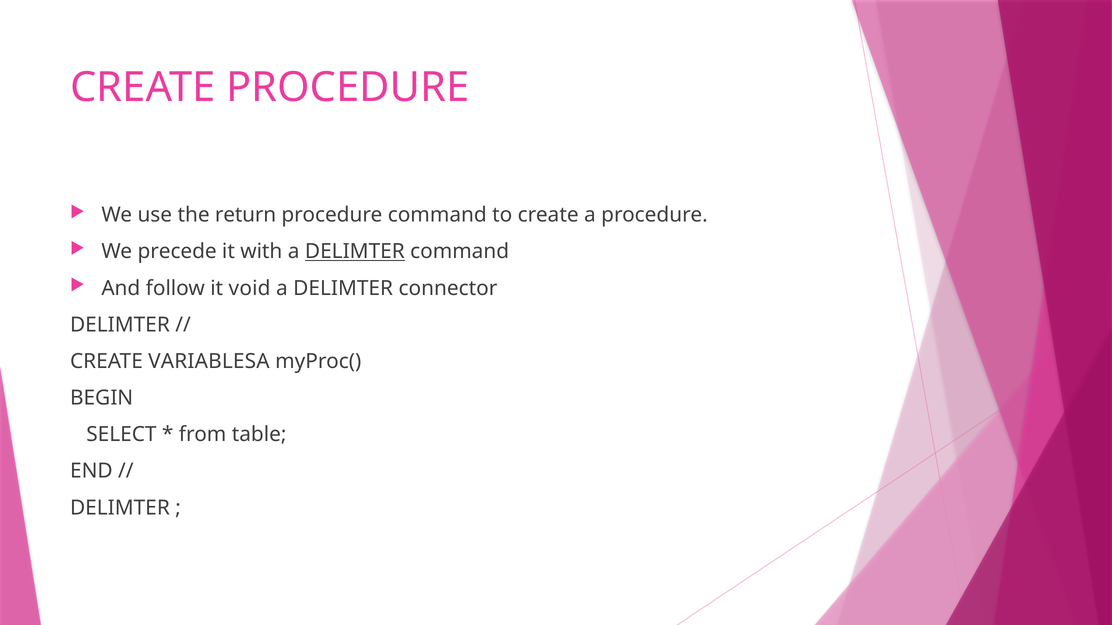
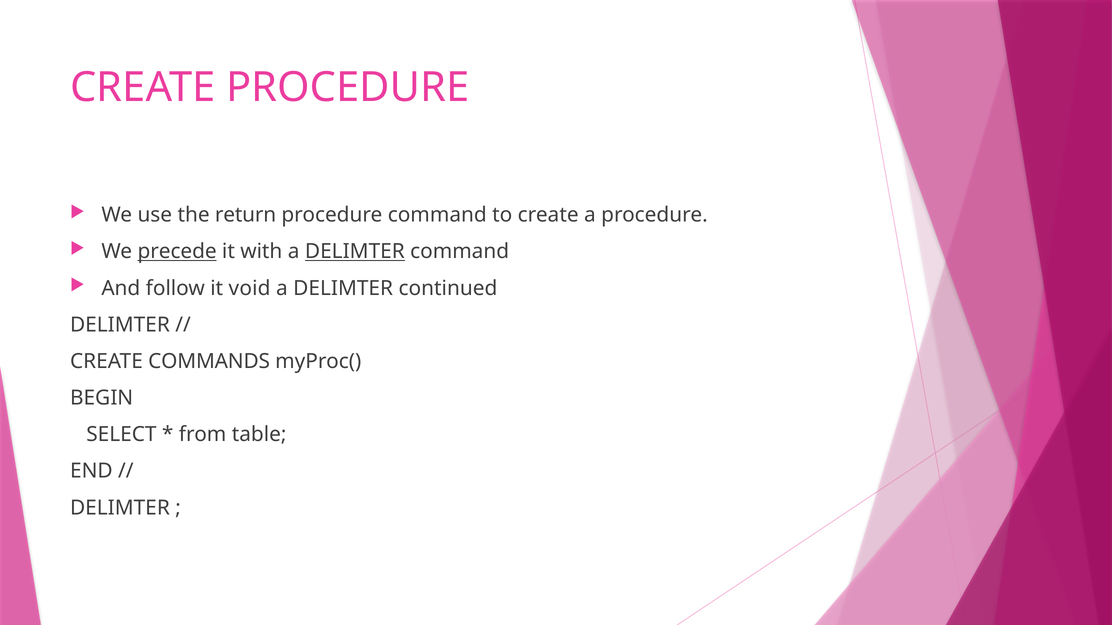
precede underline: none -> present
connector: connector -> continued
VARIABLESA: VARIABLESA -> COMMANDS
